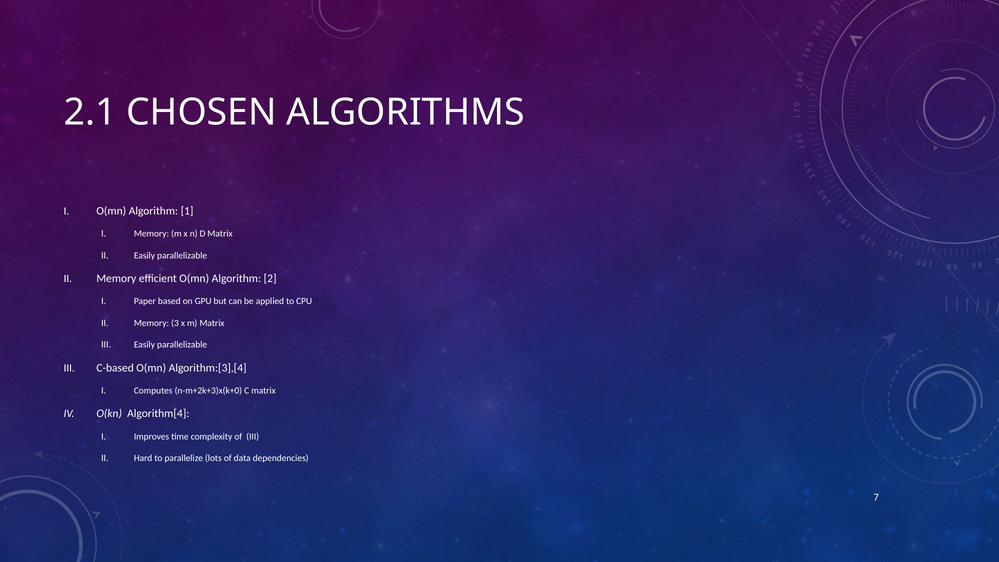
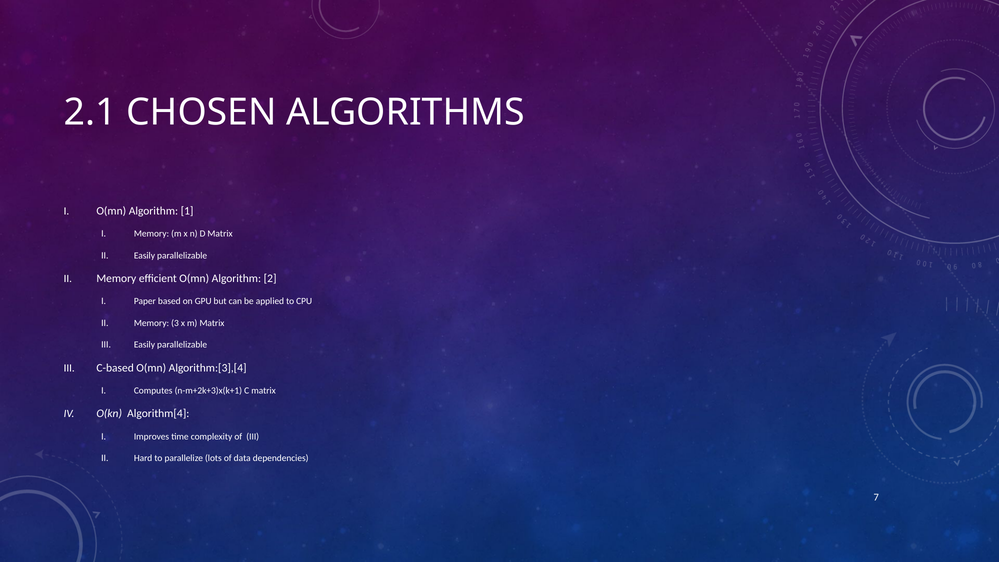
n-m+2k+3)x(k+0: n-m+2k+3)x(k+0 -> n-m+2k+3)x(k+1
